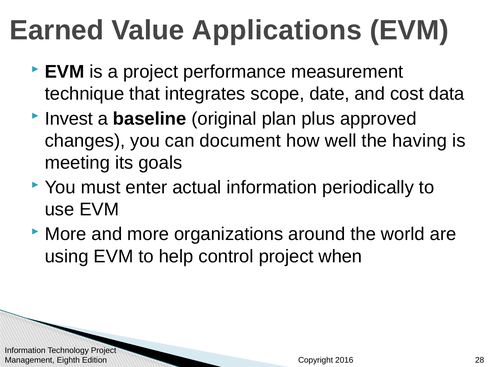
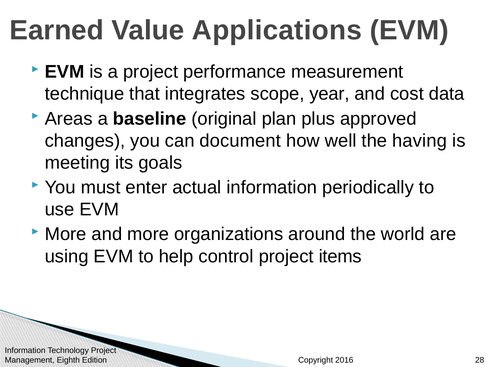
date: date -> year
Invest: Invest -> Areas
when: when -> items
